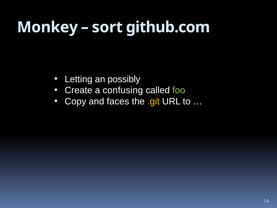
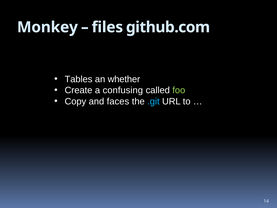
sort: sort -> files
Letting: Letting -> Tables
possibly: possibly -> whether
.git colour: yellow -> light blue
